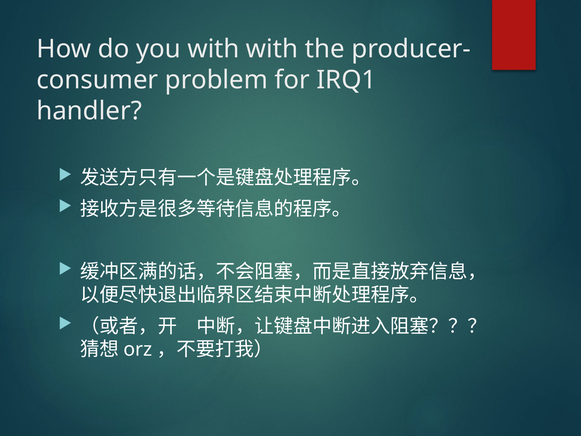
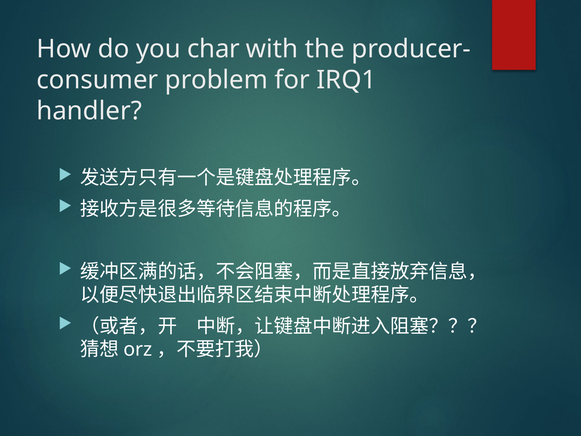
you with: with -> char
